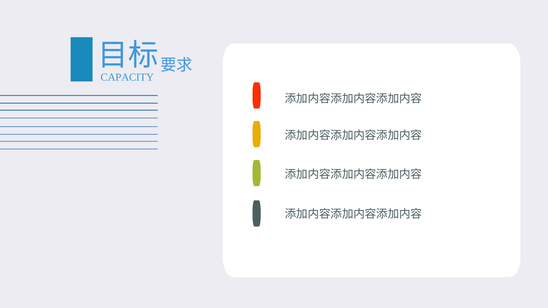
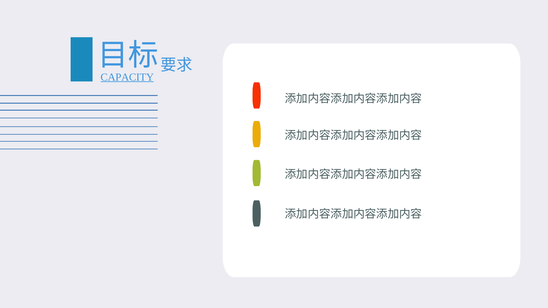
CAPACITY underline: none -> present
